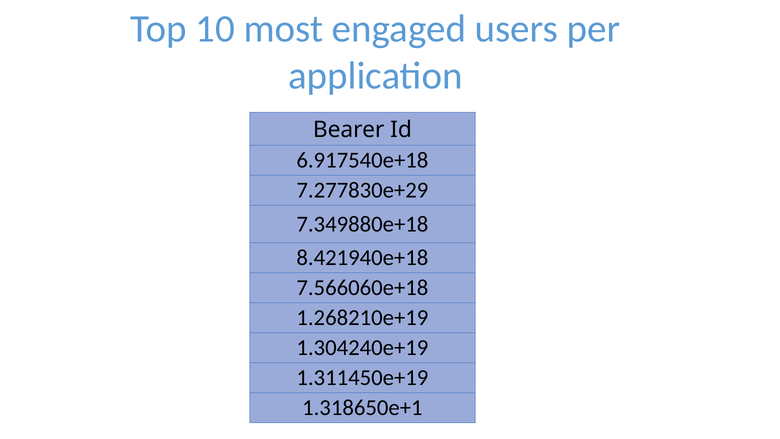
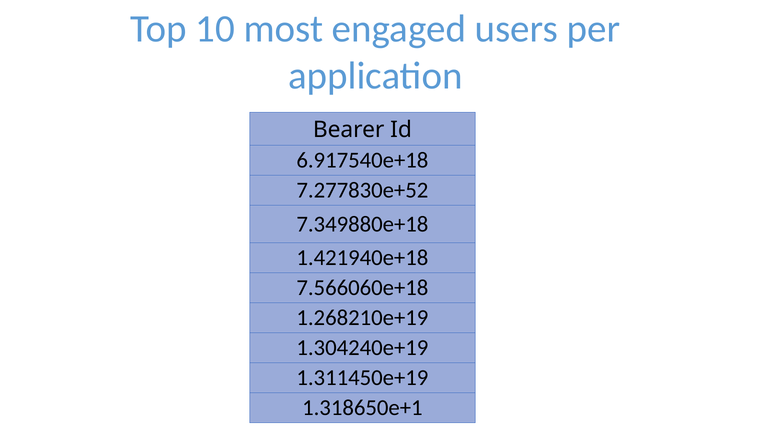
7.277830e+29: 7.277830e+29 -> 7.277830e+52
8.421940e+18: 8.421940e+18 -> 1.421940e+18
